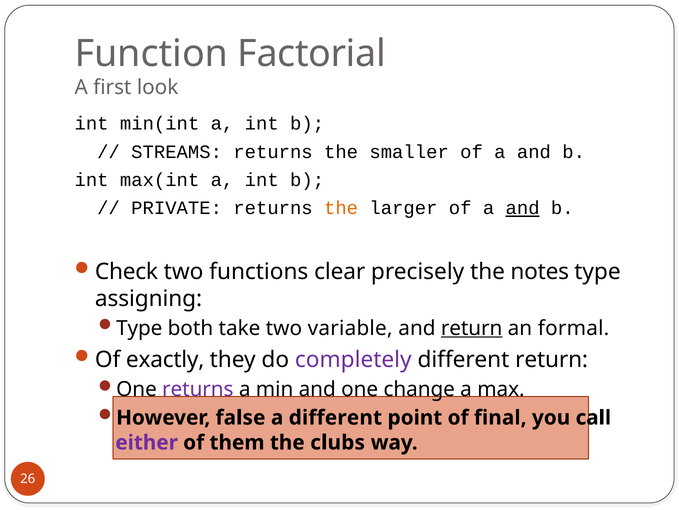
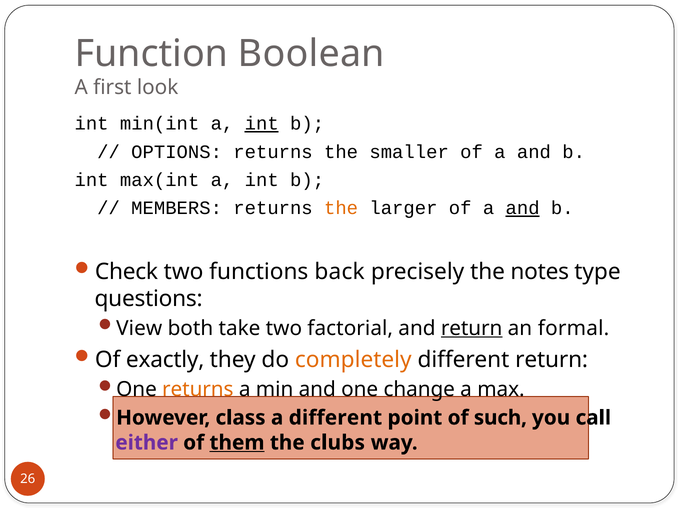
Factorial: Factorial -> Boolean
int at (262, 124) underline: none -> present
STREAMS: STREAMS -> OPTIONS
PRIVATE: PRIVATE -> MEMBERS
clear: clear -> back
assigning: assigning -> questions
Type at (139, 328): Type -> View
variable: variable -> factorial
completely colour: purple -> orange
returns at (198, 389) colour: purple -> orange
false: false -> class
final: final -> such
them underline: none -> present
